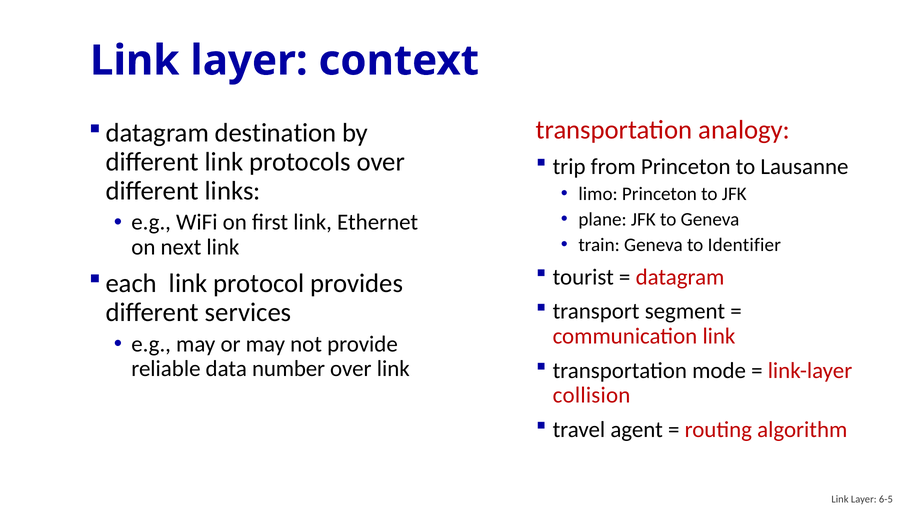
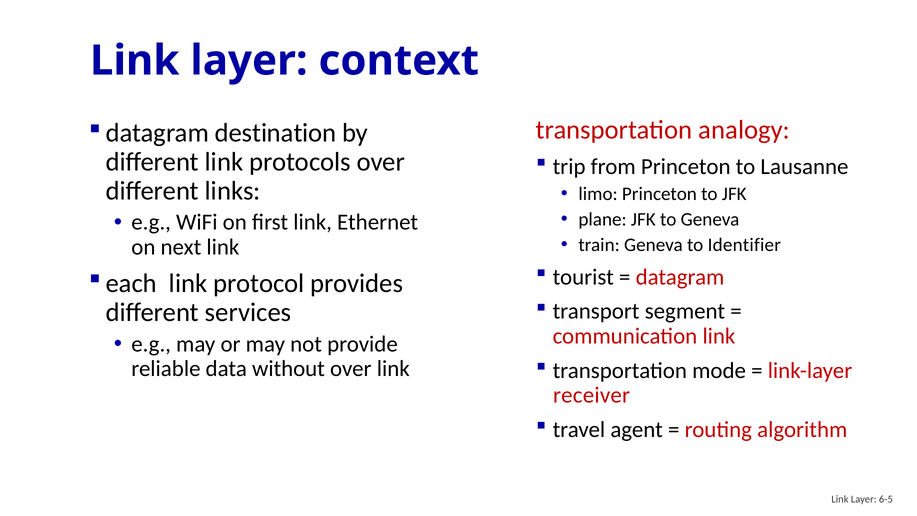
number: number -> without
collision: collision -> receiver
